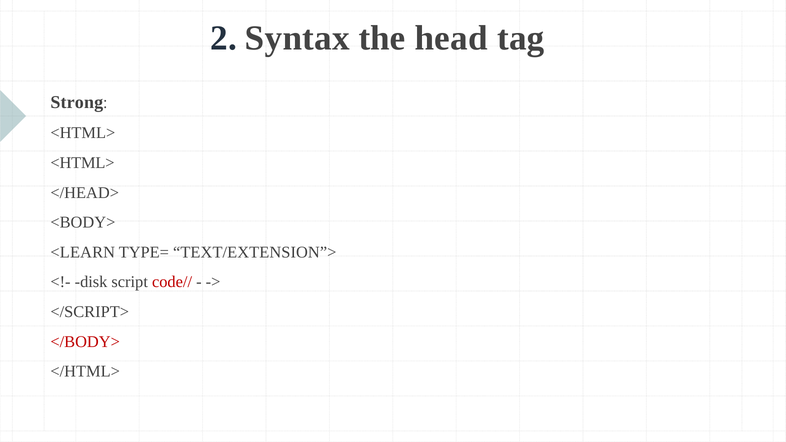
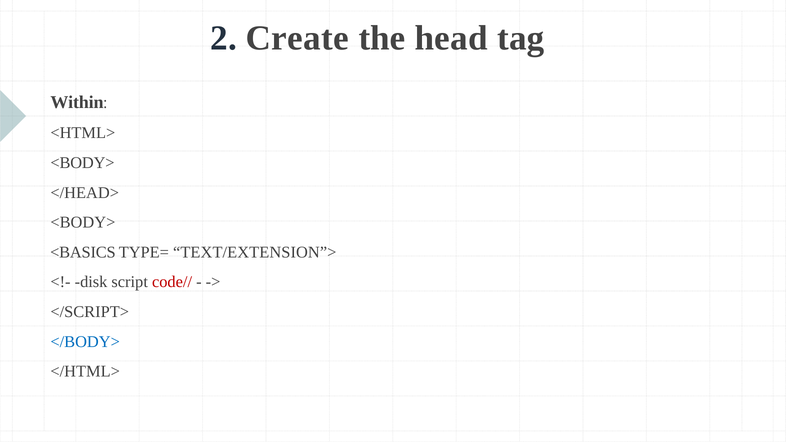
Syntax: Syntax -> Create
Strong: Strong -> Within
<HTML> at (82, 163): <HTML> -> <BODY>
<LEARN: <LEARN -> <BASICS
</BODY> colour: red -> blue
